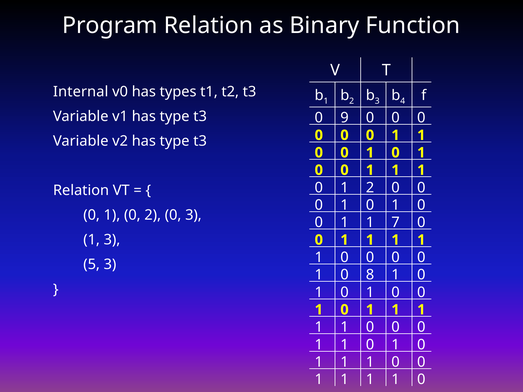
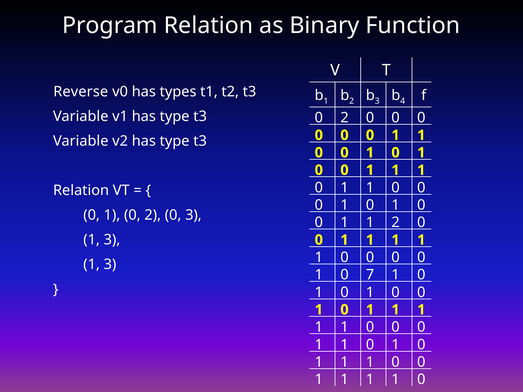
Internal: Internal -> Reverse
9 at (344, 118): 9 -> 2
2 at (370, 188): 2 -> 1
1 7: 7 -> 2
5 at (92, 265): 5 -> 1
8: 8 -> 7
